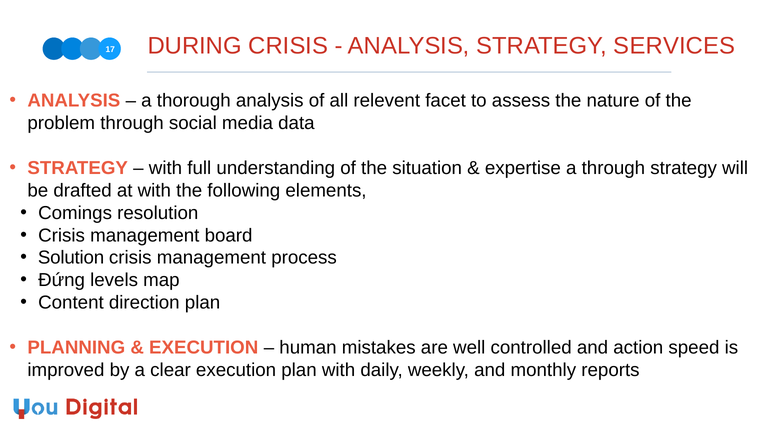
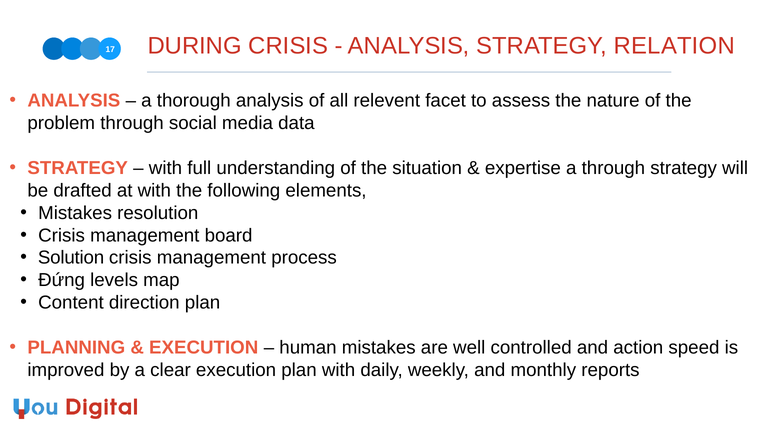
SERVICES: SERVICES -> RELATION
Comings at (75, 213): Comings -> Mistakes
